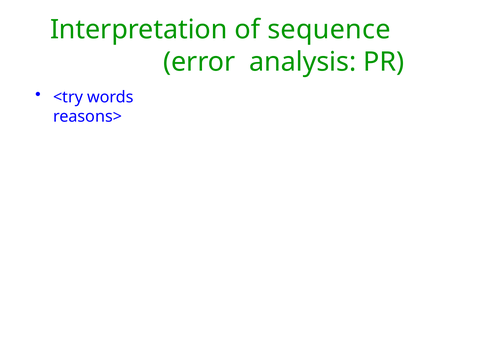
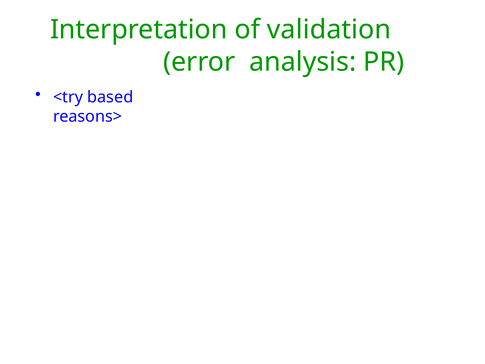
sequence: sequence -> validation
words: words -> based
